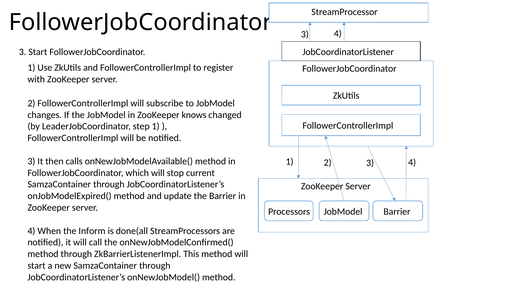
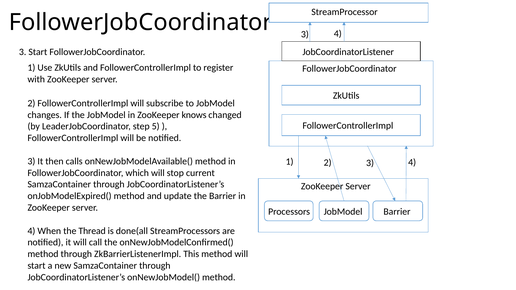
step 1: 1 -> 5
Inform: Inform -> Thread
